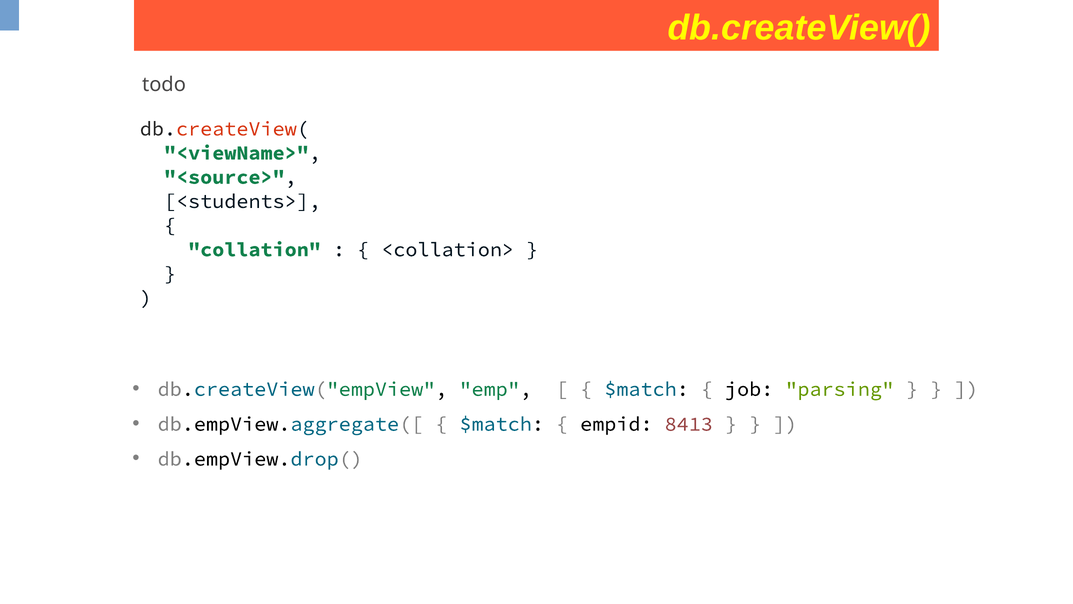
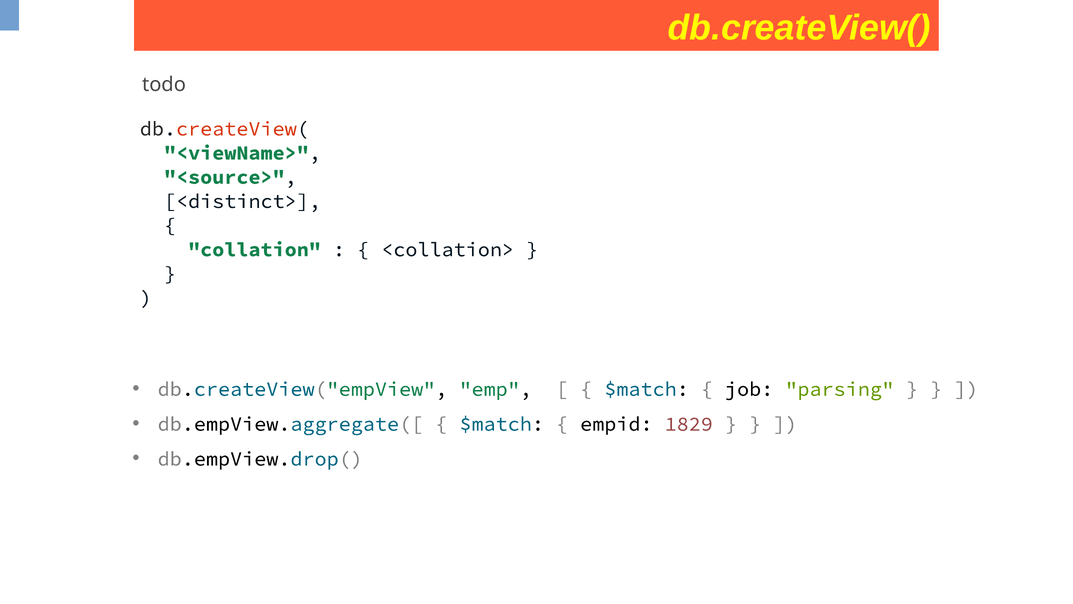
<students>: <students> -> <distinct>
8413: 8413 -> 1829
